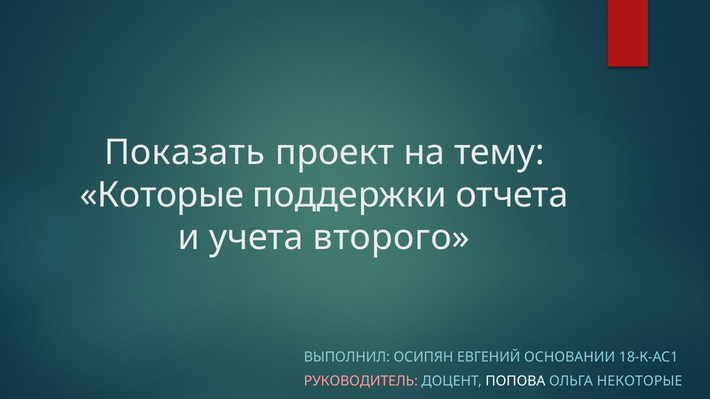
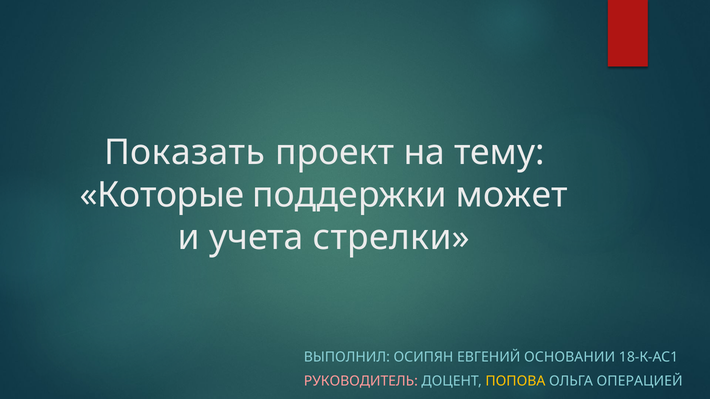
отчета: отчета -> может
второго: второго -> стрелки
ПОПОВА colour: white -> yellow
НЕКОТОРЫЕ: НЕКОТОРЫЕ -> ОПЕРАЦИЕЙ
